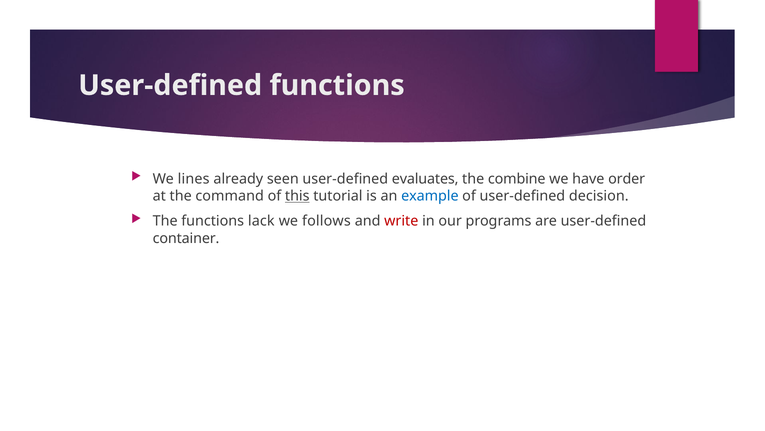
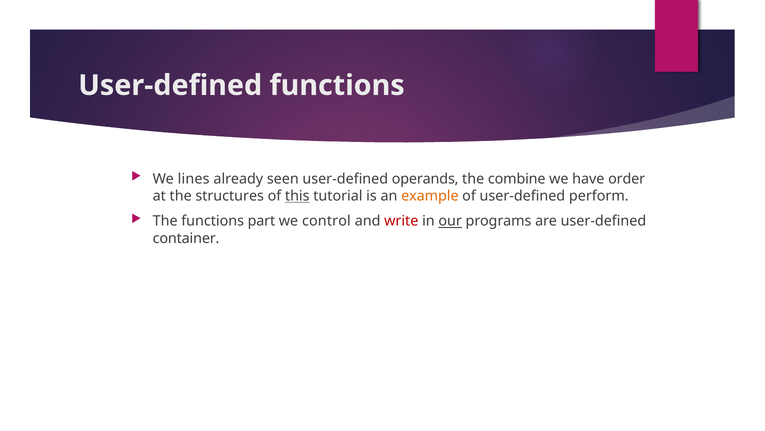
evaluates: evaluates -> operands
command: command -> structures
example colour: blue -> orange
decision: decision -> perform
lack: lack -> part
follows: follows -> control
our underline: none -> present
